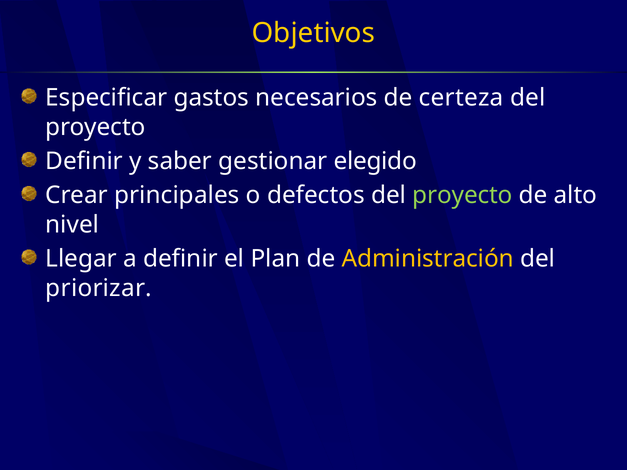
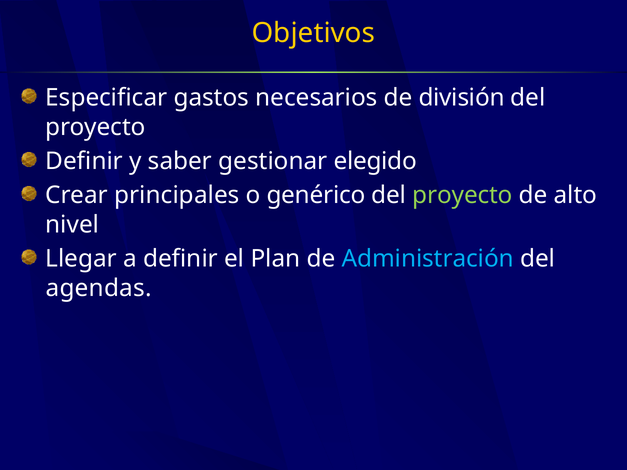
certeza: certeza -> división
defectos: defectos -> genérico
Administración colour: yellow -> light blue
priorizar: priorizar -> agendas
